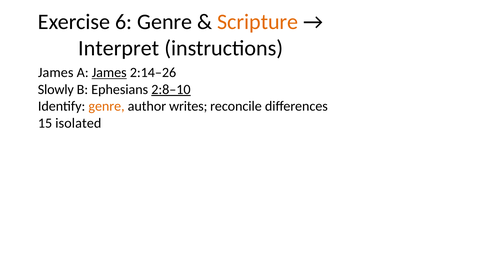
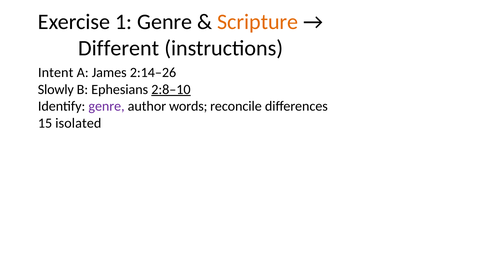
6: 6 -> 1
Interpret: Interpret -> Different
James at (56, 73): James -> Intent
James at (109, 73) underline: present -> none
genre at (107, 106) colour: orange -> purple
writes: writes -> words
